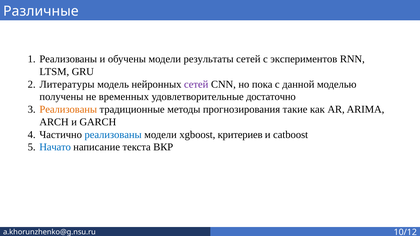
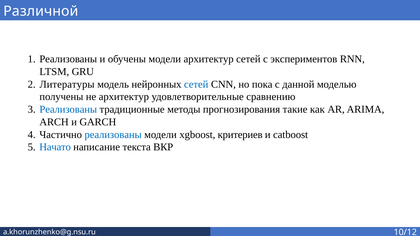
Различные: Различные -> Различной
модели результаты: результаты -> архитектур
сетей at (196, 84) colour: purple -> blue
не временных: временных -> архитектур
достаточно: достаточно -> сравнению
Реализованы at (68, 110) colour: orange -> blue
